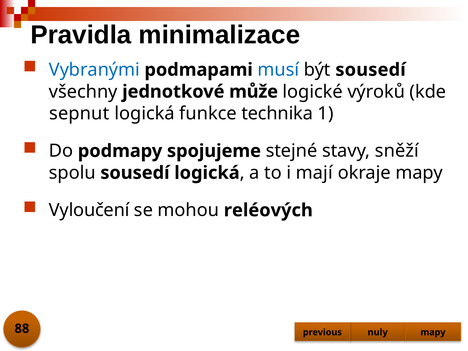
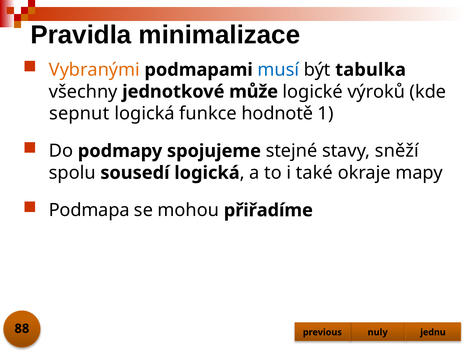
Vybranými colour: blue -> orange
být sousedí: sousedí -> tabulka
technika: technika -> hodnotě
mají: mají -> také
Vyloučení: Vyloučení -> Podmapa
reléových: reléových -> přiřadíme
previous mapy: mapy -> jednu
